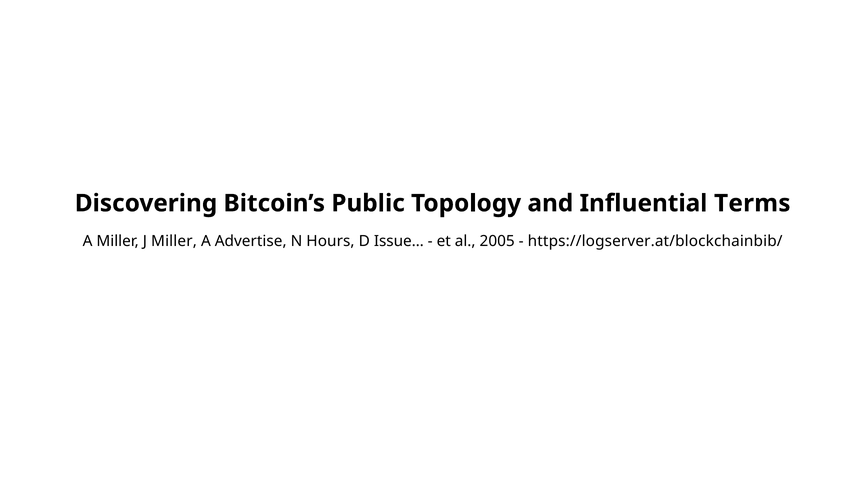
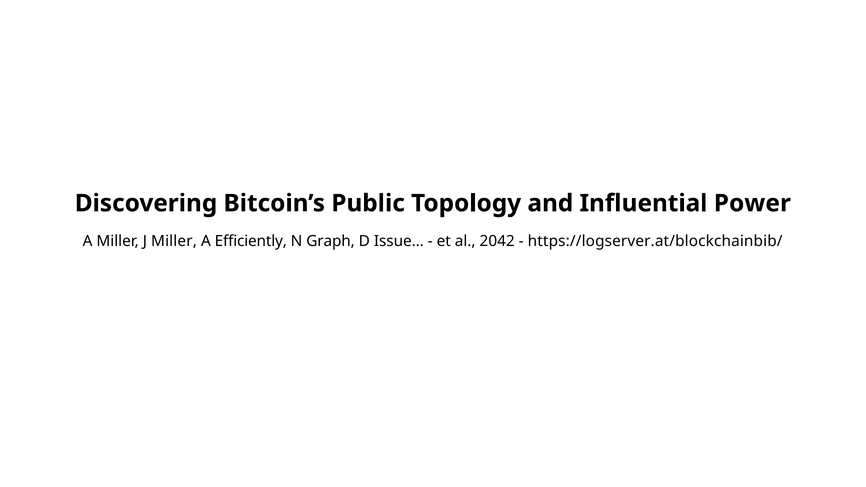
Terms: Terms -> Power
Advertise: Advertise -> Efficiently
Hours: Hours -> Graph
2005: 2005 -> 2042
